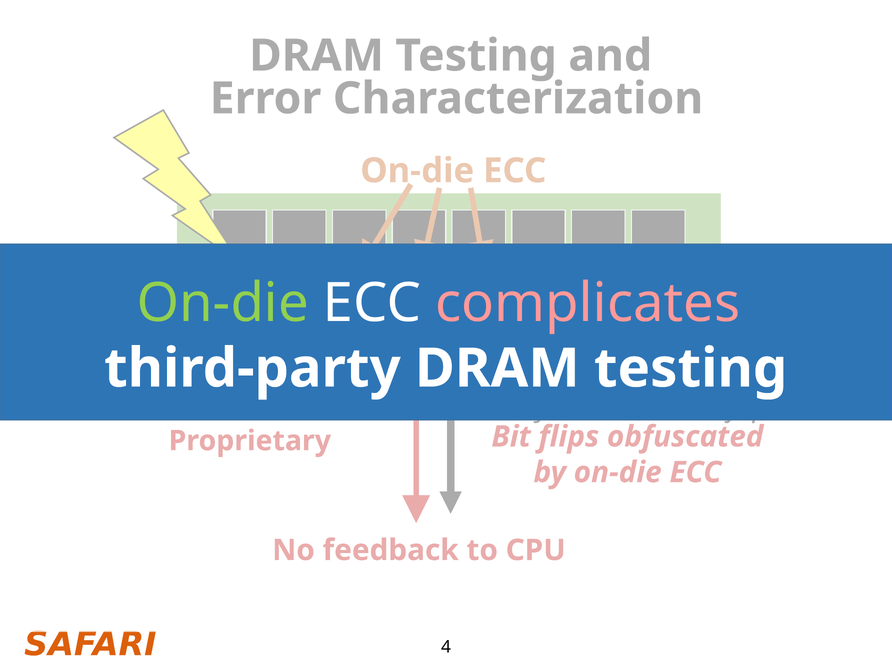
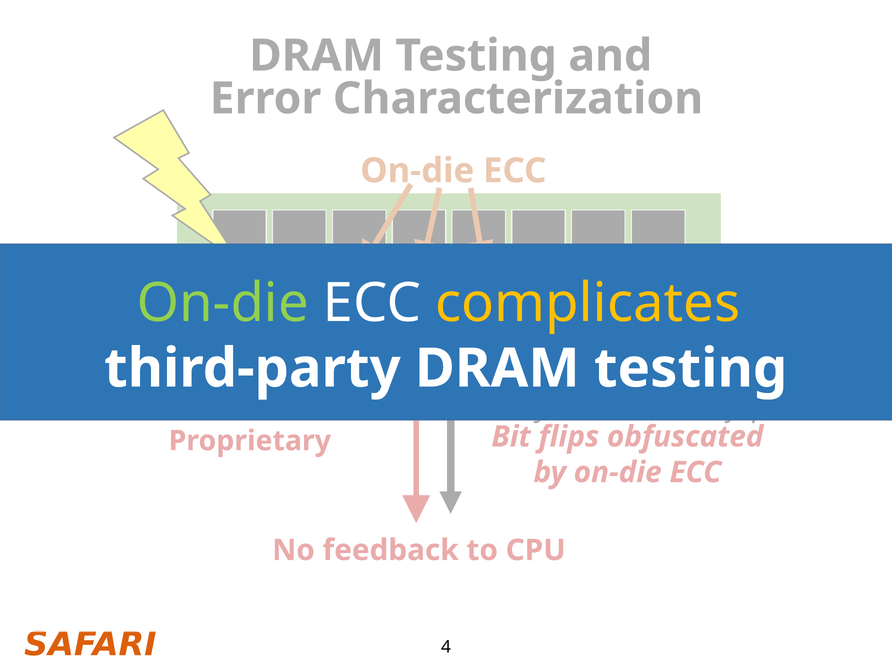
complicates colour: pink -> yellow
